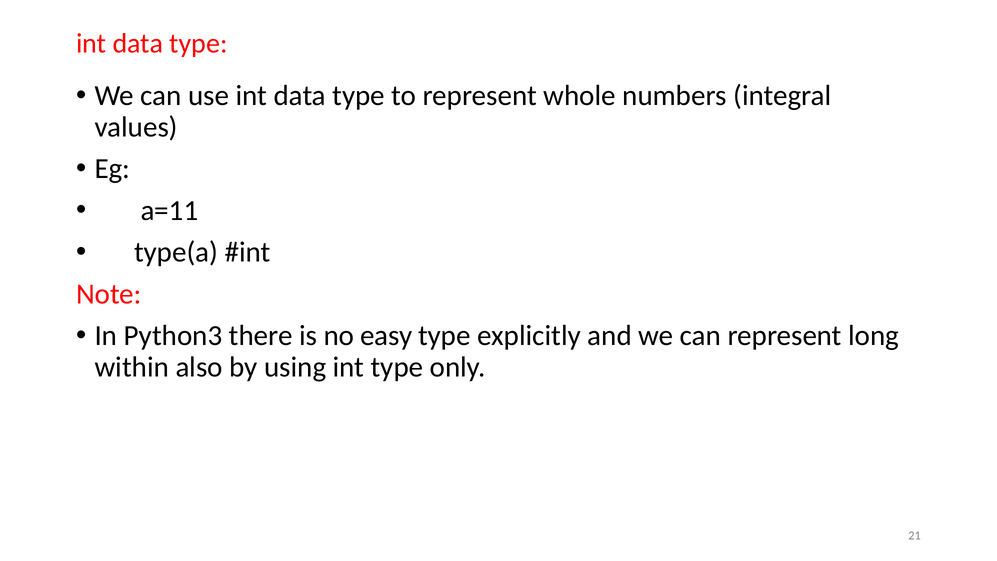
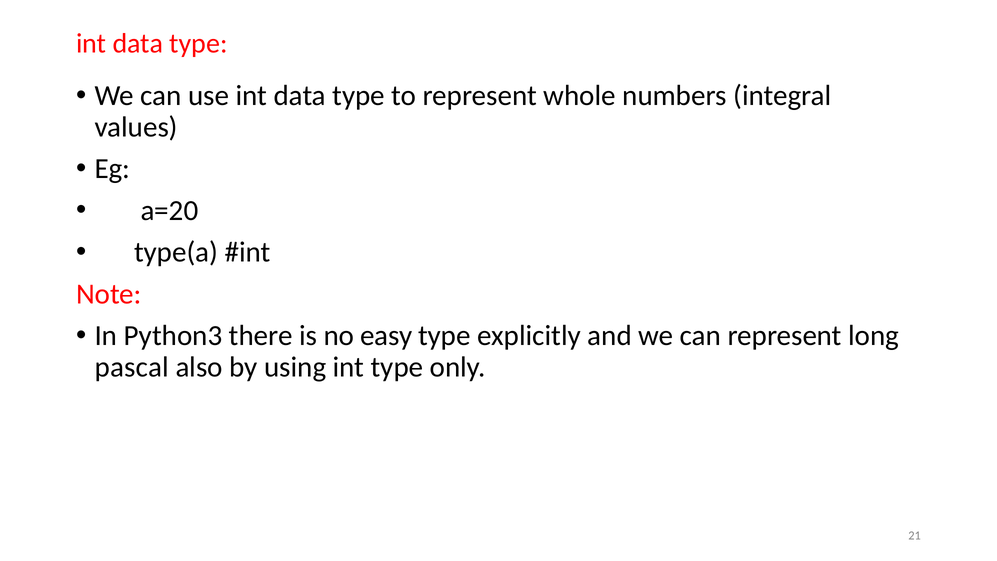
a=11: a=11 -> a=20
within: within -> pascal
